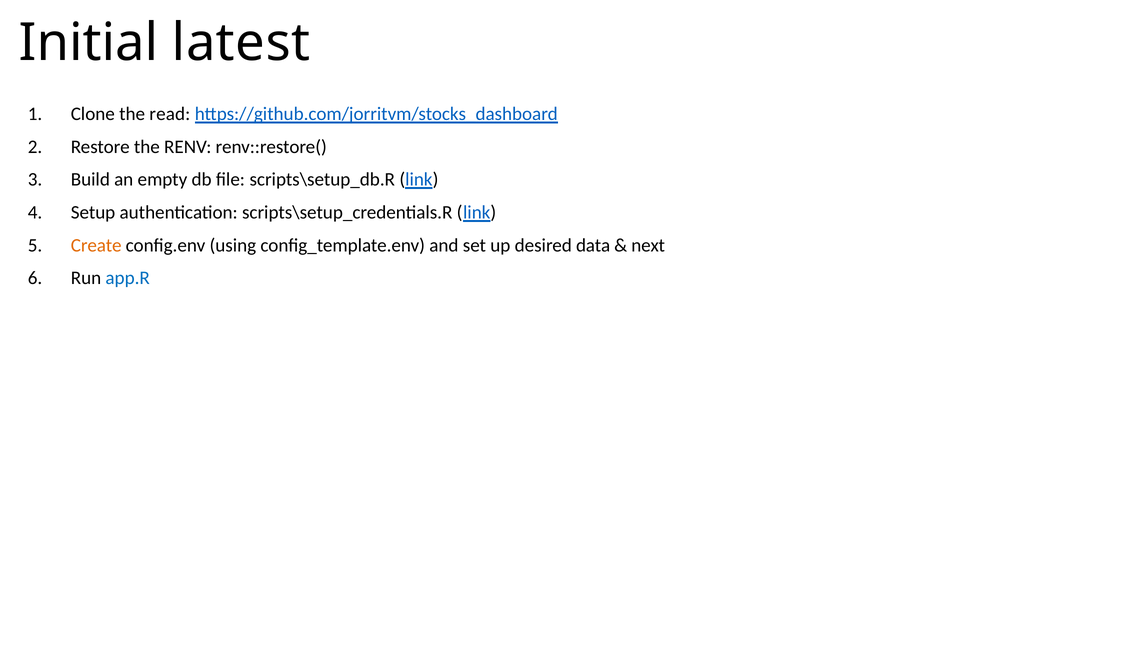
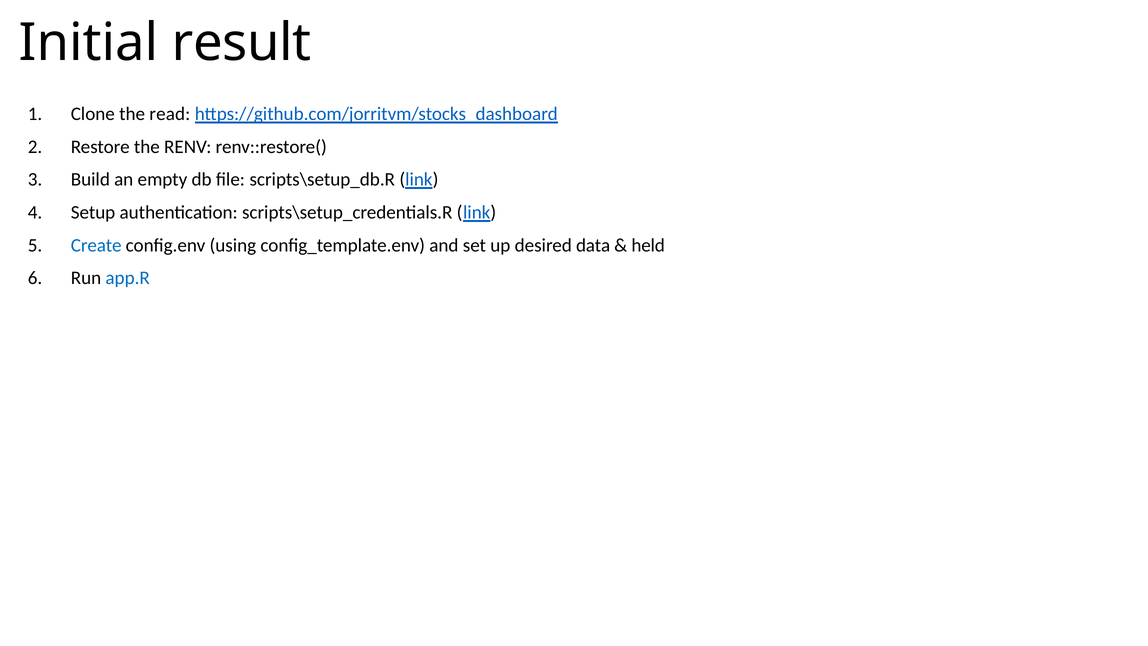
latest: latest -> result
Create colour: orange -> blue
next: next -> held
